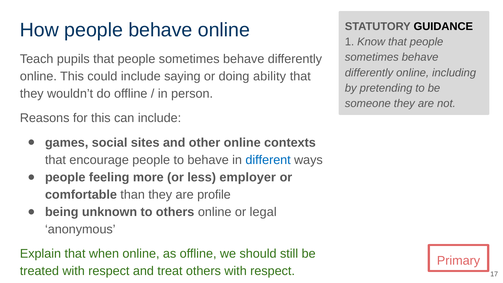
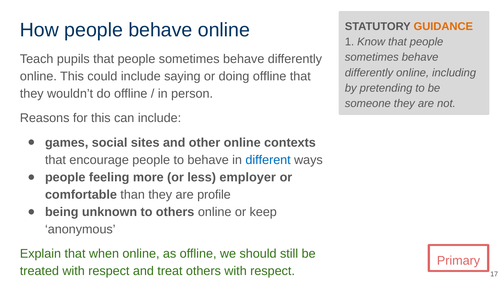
GUIDANCE colour: black -> orange
doing ability: ability -> offline
legal: legal -> keep
